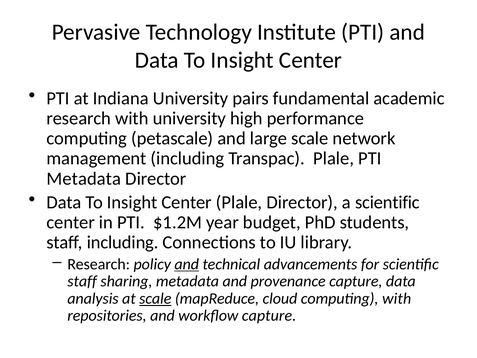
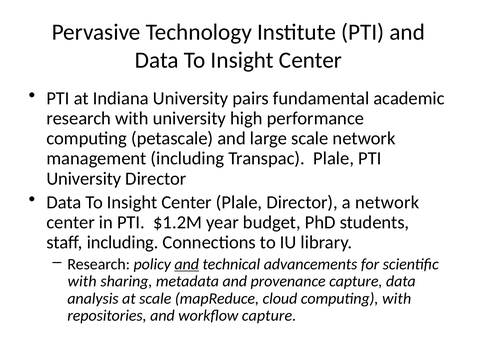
Metadata at (84, 178): Metadata -> University
a scientific: scientific -> network
staff at (82, 281): staff -> with
scale at (155, 298) underline: present -> none
